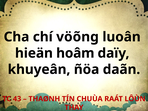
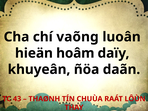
vöõng: vöõng -> vaõng
